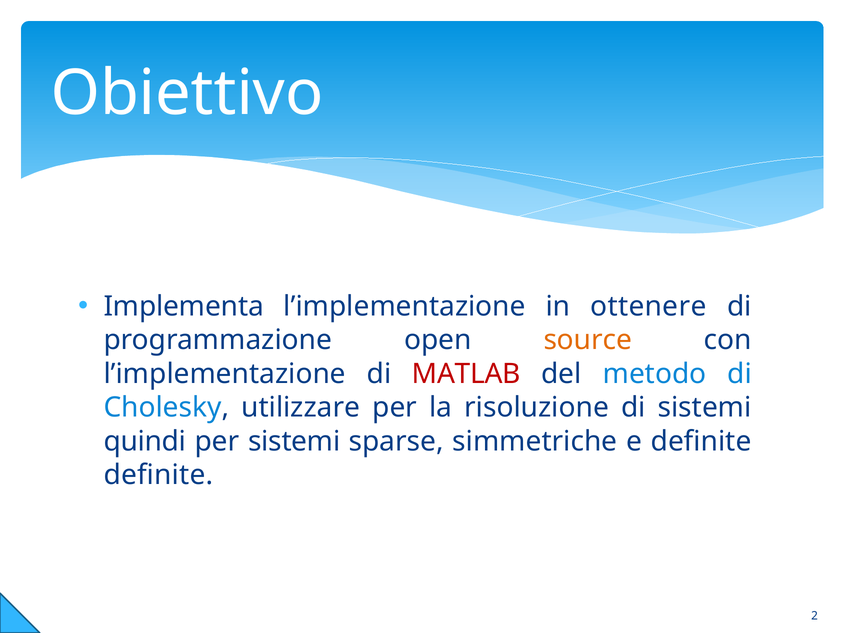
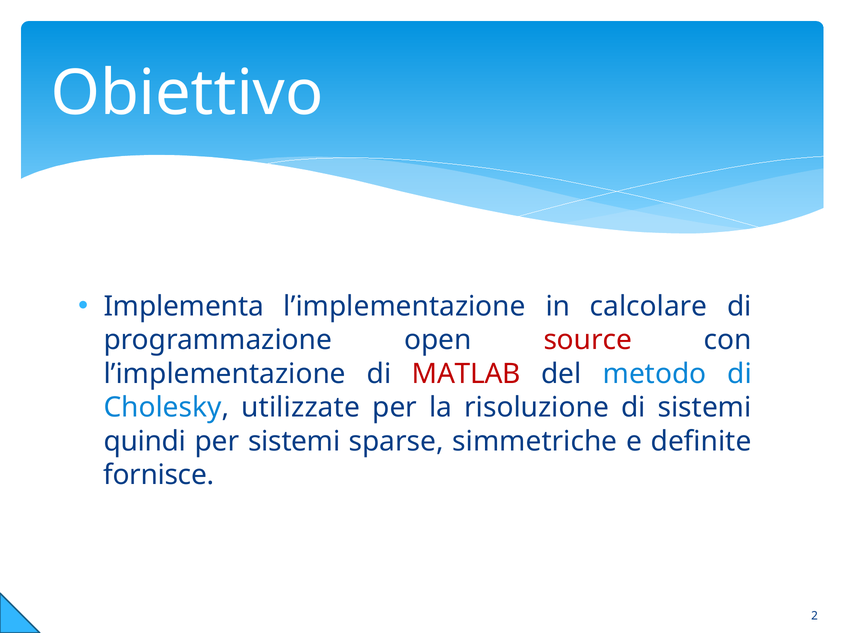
ottenere: ottenere -> calcolare
source colour: orange -> red
utilizzare: utilizzare -> utilizzate
definite at (158, 475): definite -> fornisce
